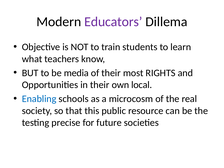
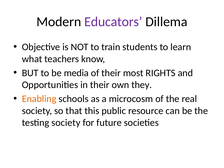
local: local -> they
Enabling colour: blue -> orange
testing precise: precise -> society
